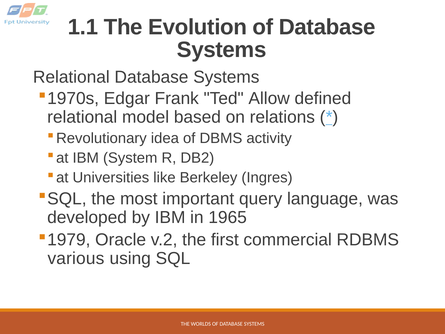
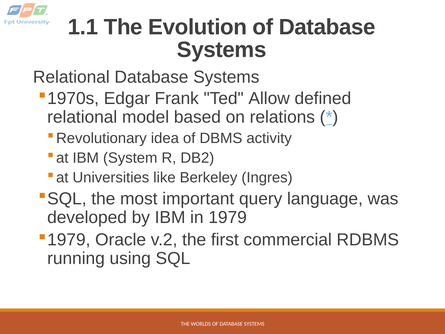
1965: 1965 -> 1979
various: various -> running
